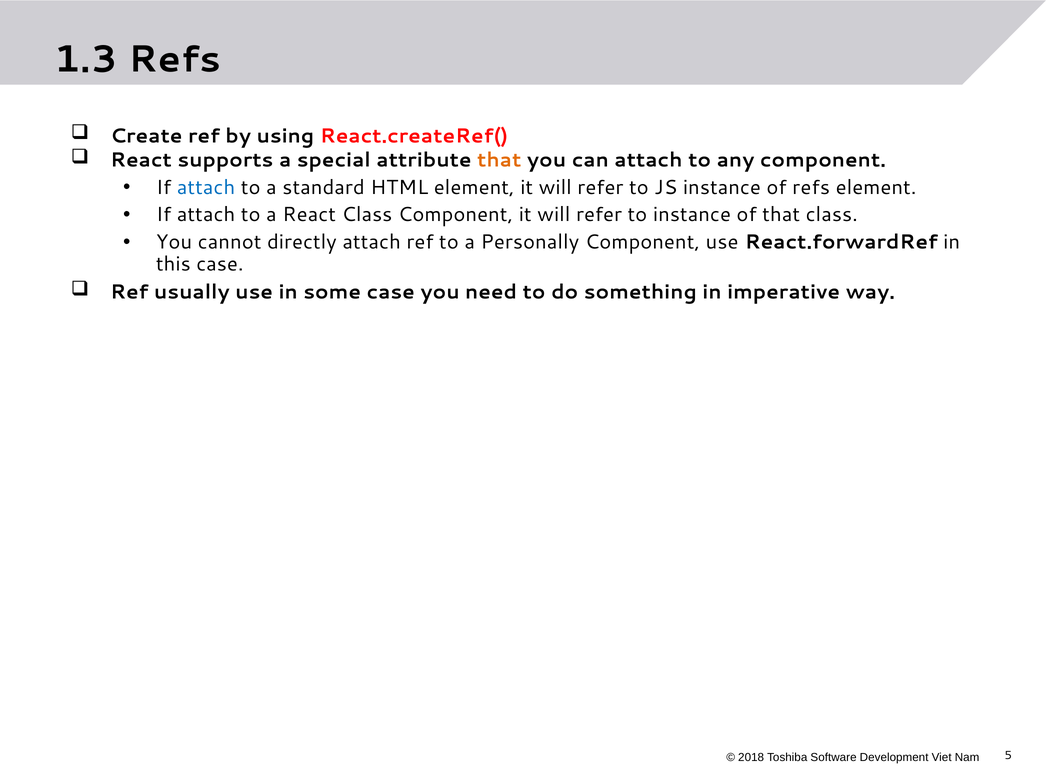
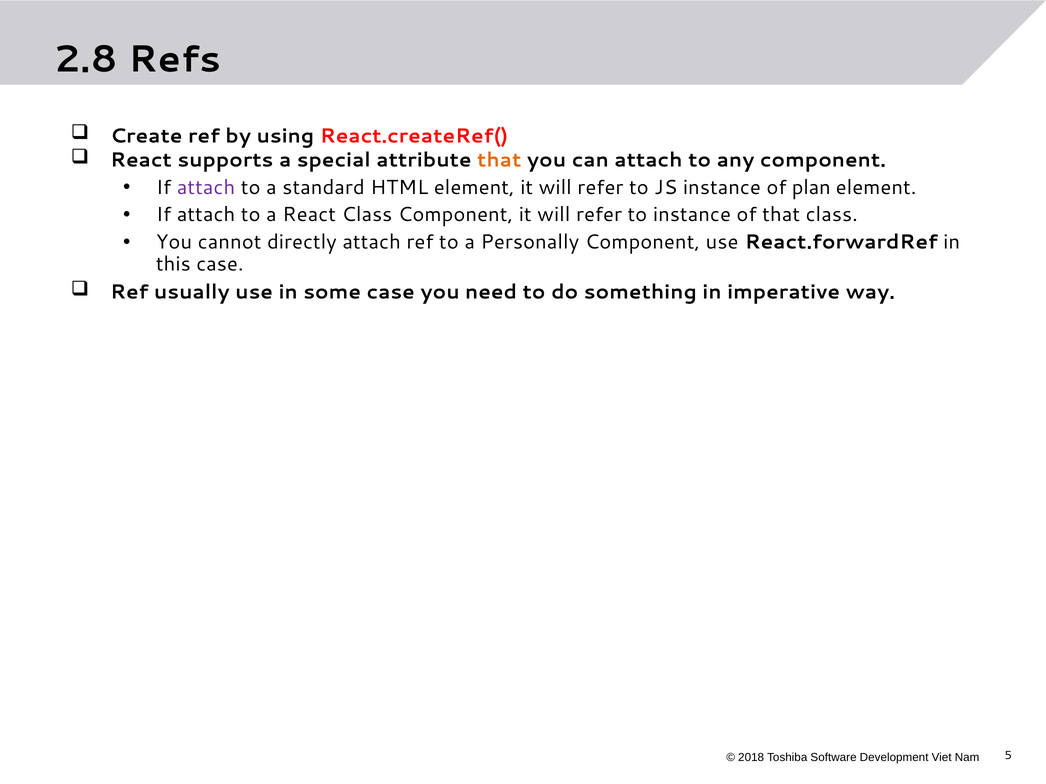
1.3: 1.3 -> 2.8
attach at (206, 187) colour: blue -> purple
of refs: refs -> plan
